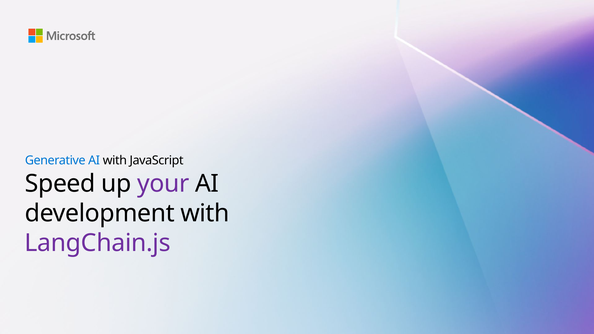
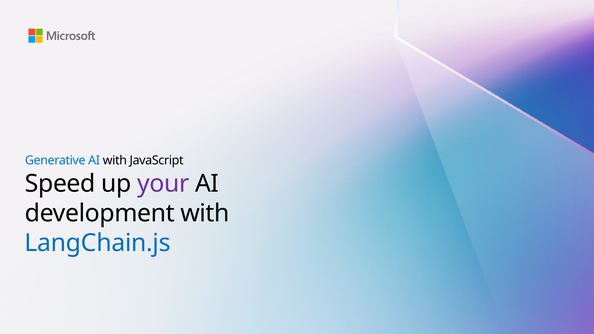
LangChain.js colour: purple -> blue
